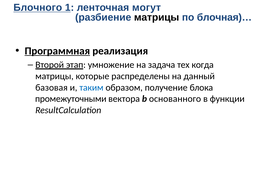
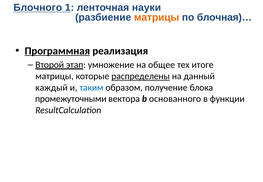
могут: могут -> науки
матрицы at (157, 17) colour: black -> orange
задача: задача -> общее
когда: когда -> итоге
распределены underline: none -> present
базовая: базовая -> каждый
